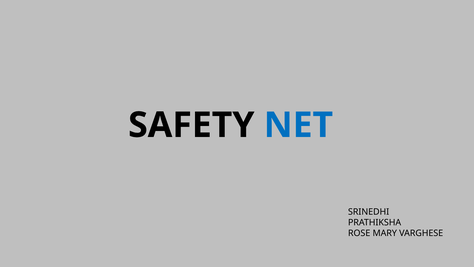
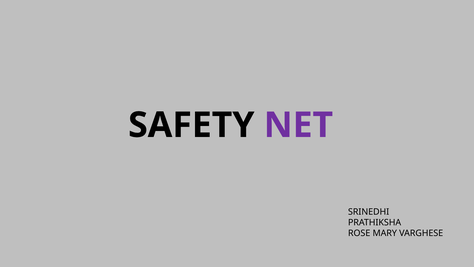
NET colour: blue -> purple
